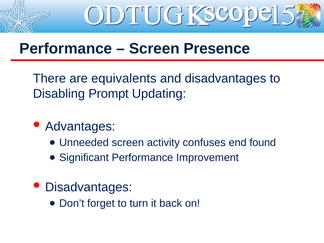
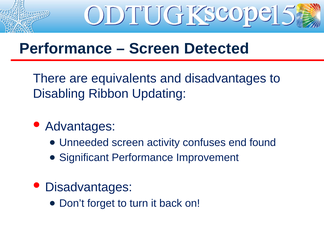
Presence: Presence -> Detected
Prompt: Prompt -> Ribbon
